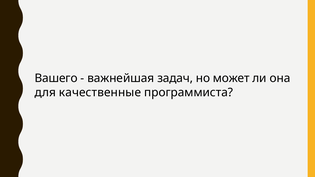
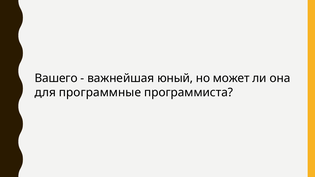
задач: задач -> юный
качественные: качественные -> программные
